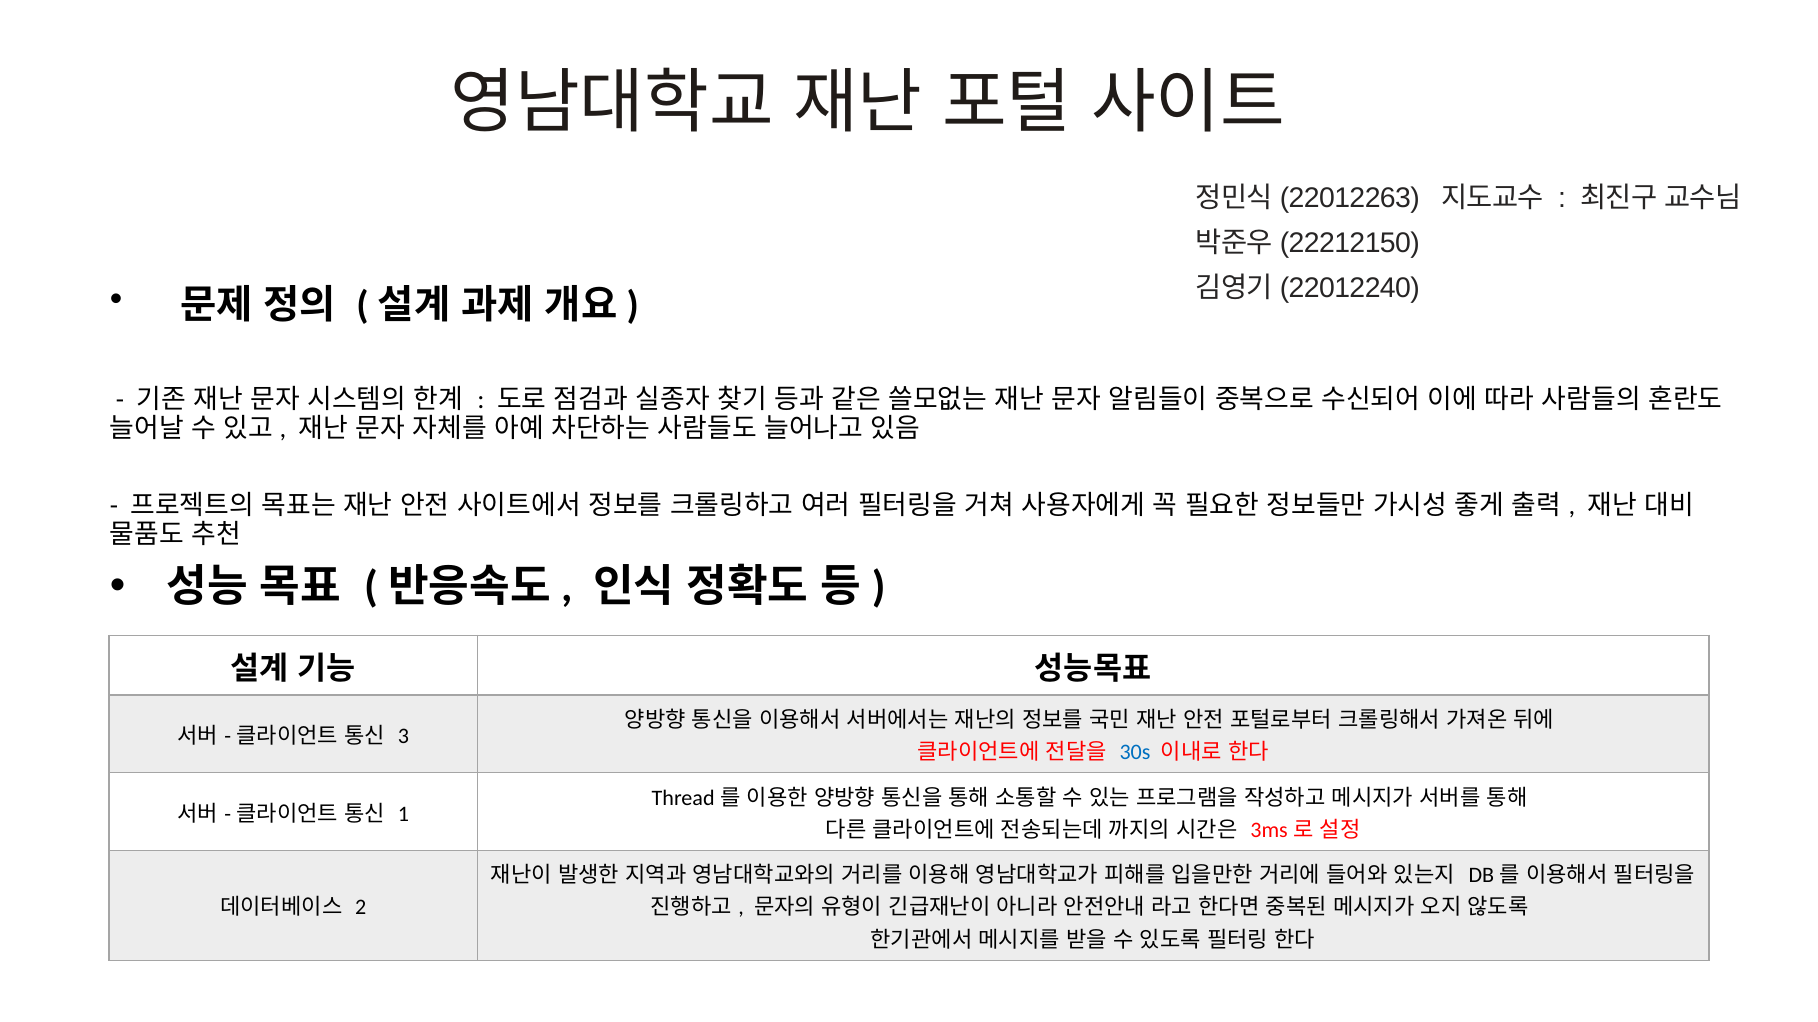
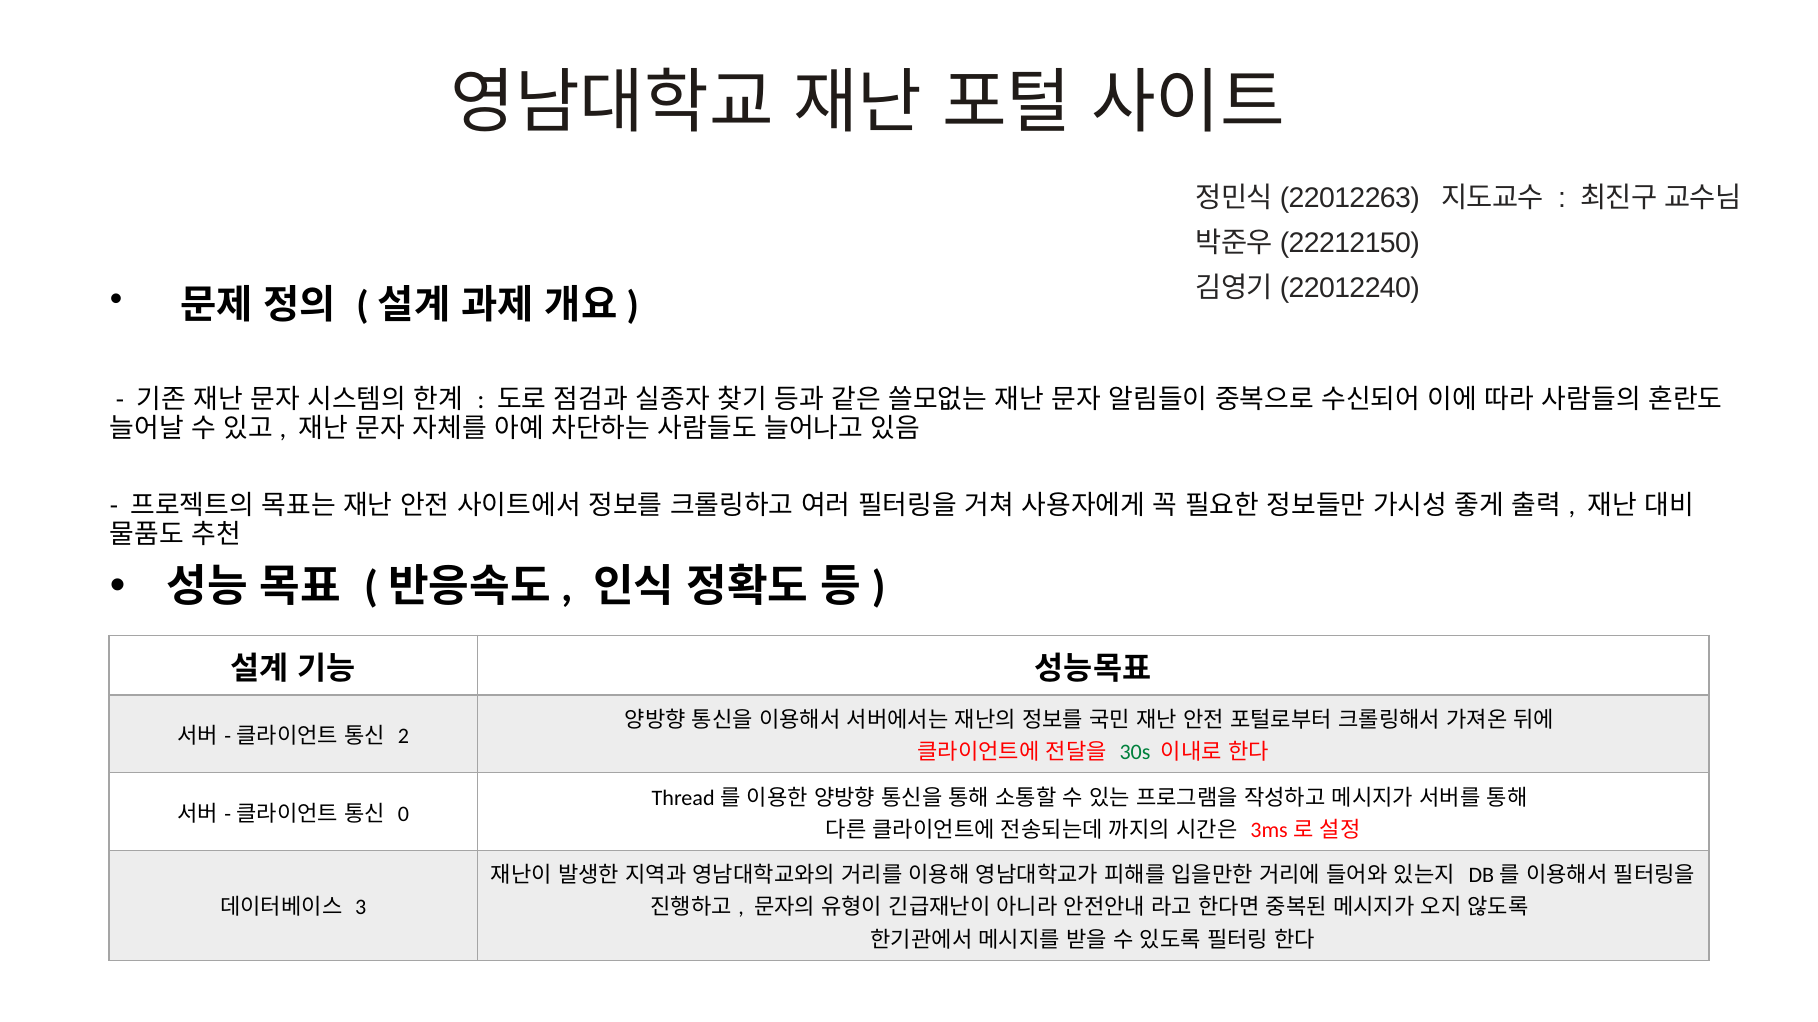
3: 3 -> 2
30s colour: blue -> green
1: 1 -> 0
2: 2 -> 3
